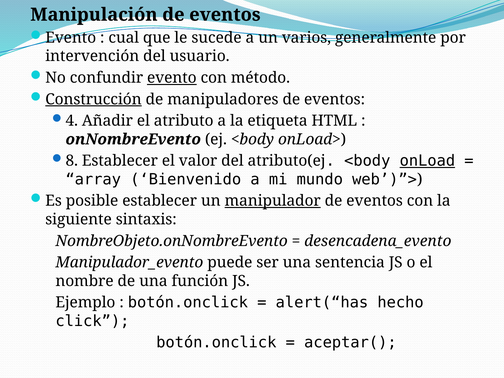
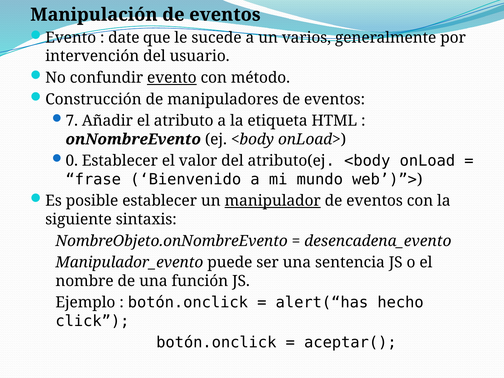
cual: cual -> date
Construcción underline: present -> none
4: 4 -> 7
8: 8 -> 0
onLoad underline: present -> none
array: array -> frase
